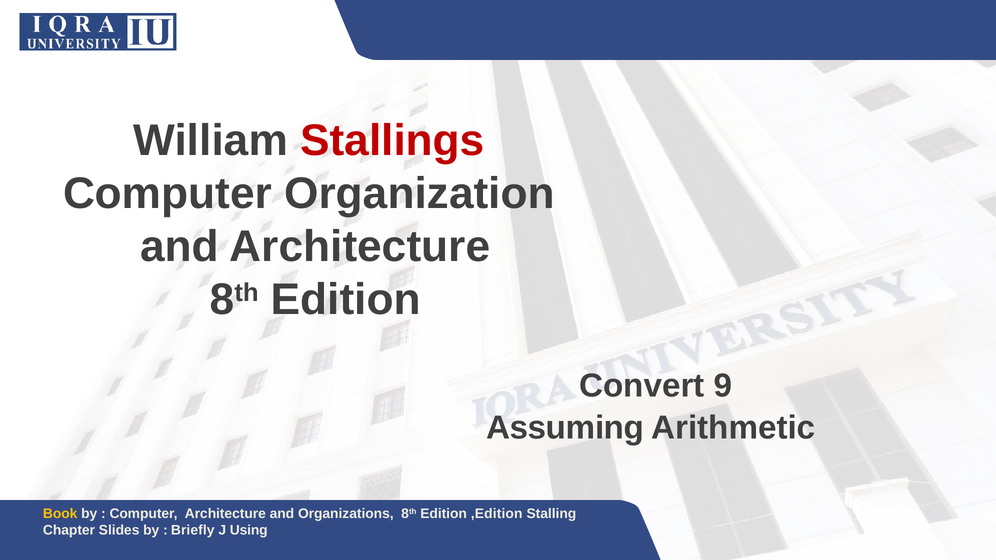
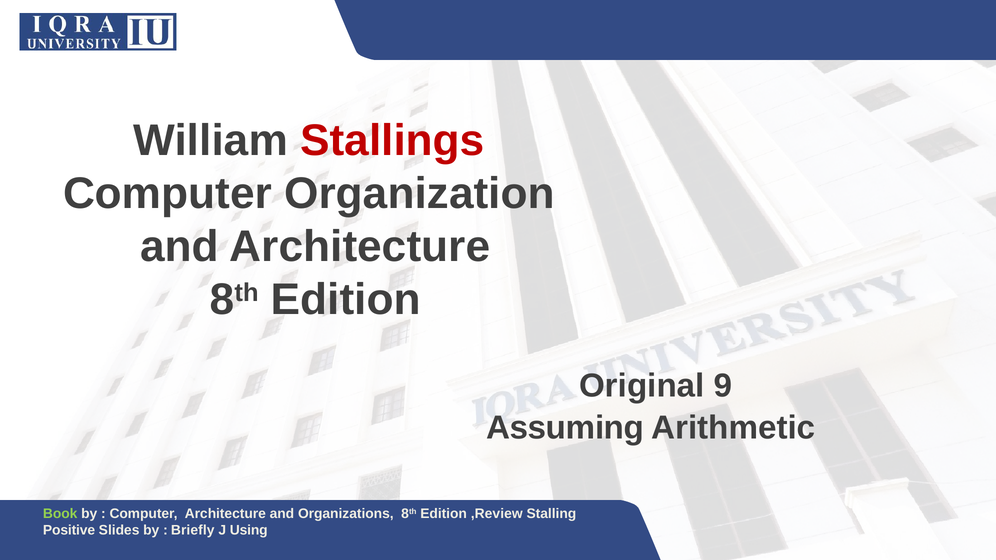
Convert: Convert -> Original
Book colour: yellow -> light green
,Edition: ,Edition -> ,Review
Chapter: Chapter -> Positive
